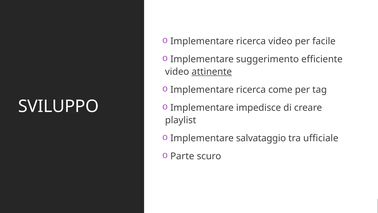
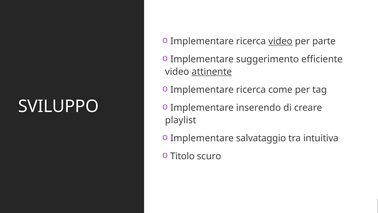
video at (280, 41) underline: none -> present
facile: facile -> parte
impedisce: impedisce -> inserendo
ufficiale: ufficiale -> intuitiva
Parte: Parte -> Titolo
